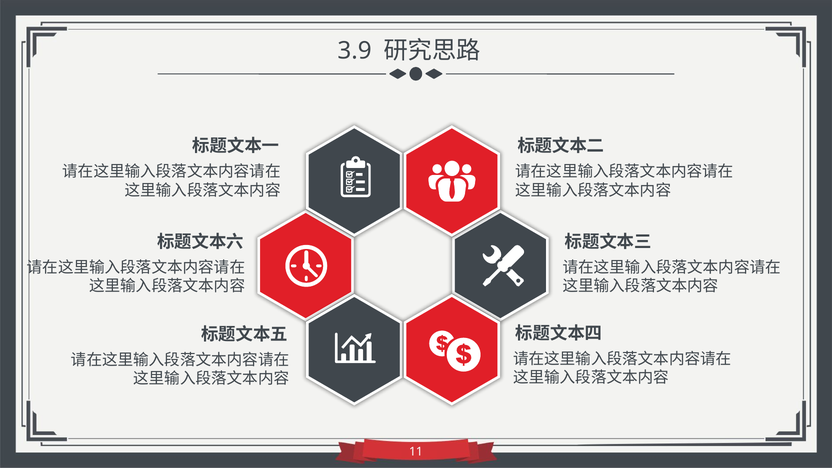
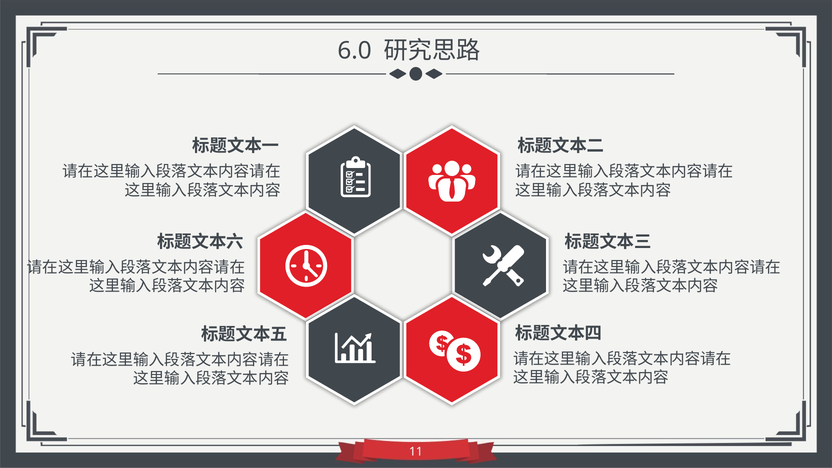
3.9: 3.9 -> 6.0
